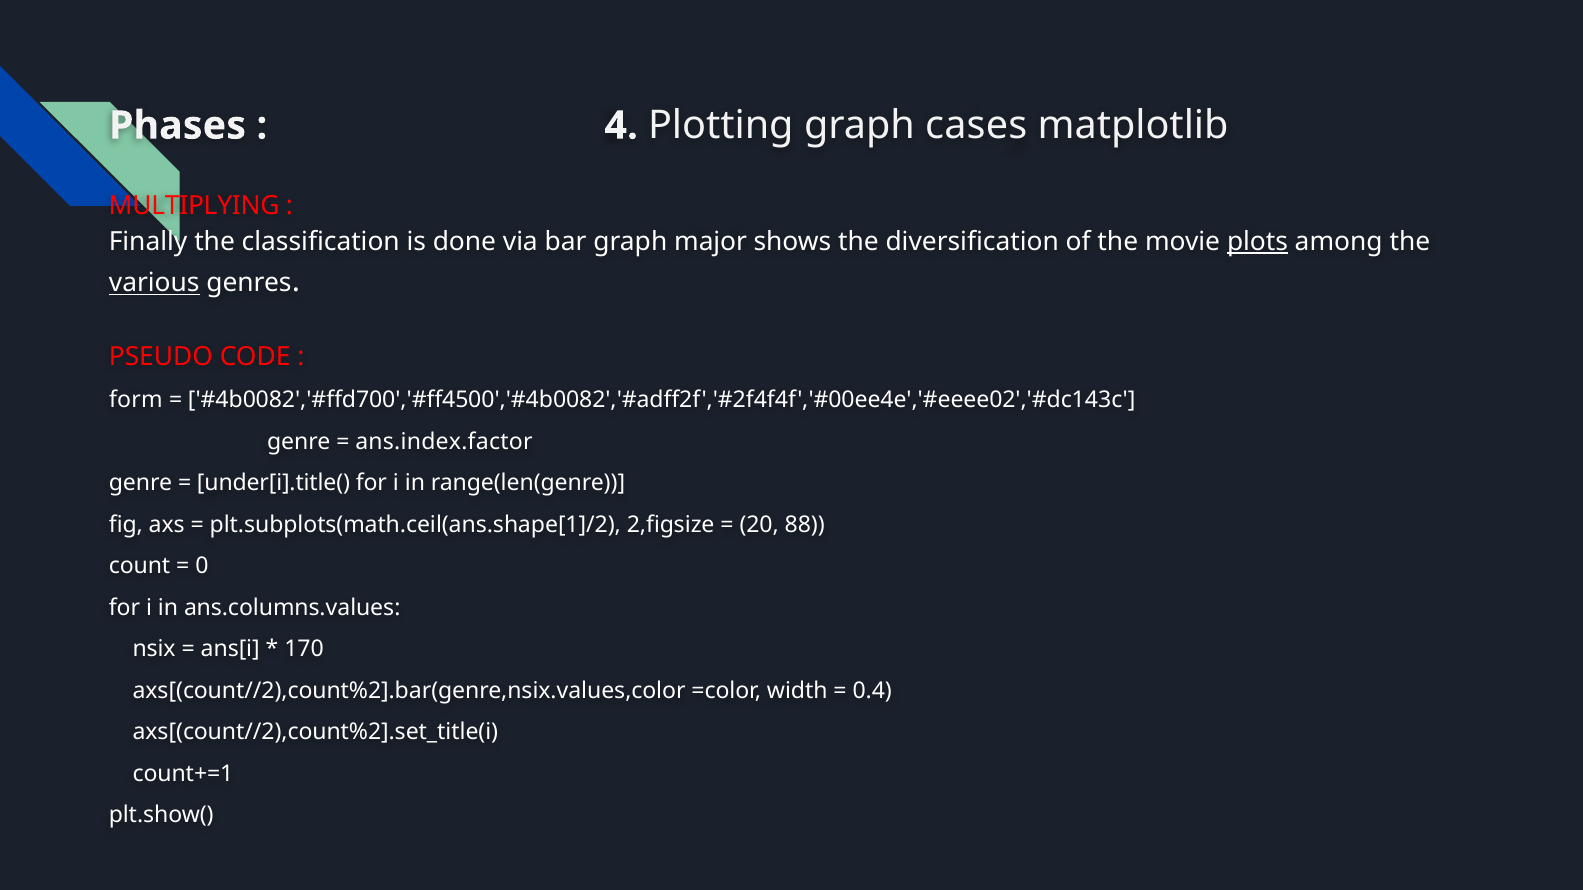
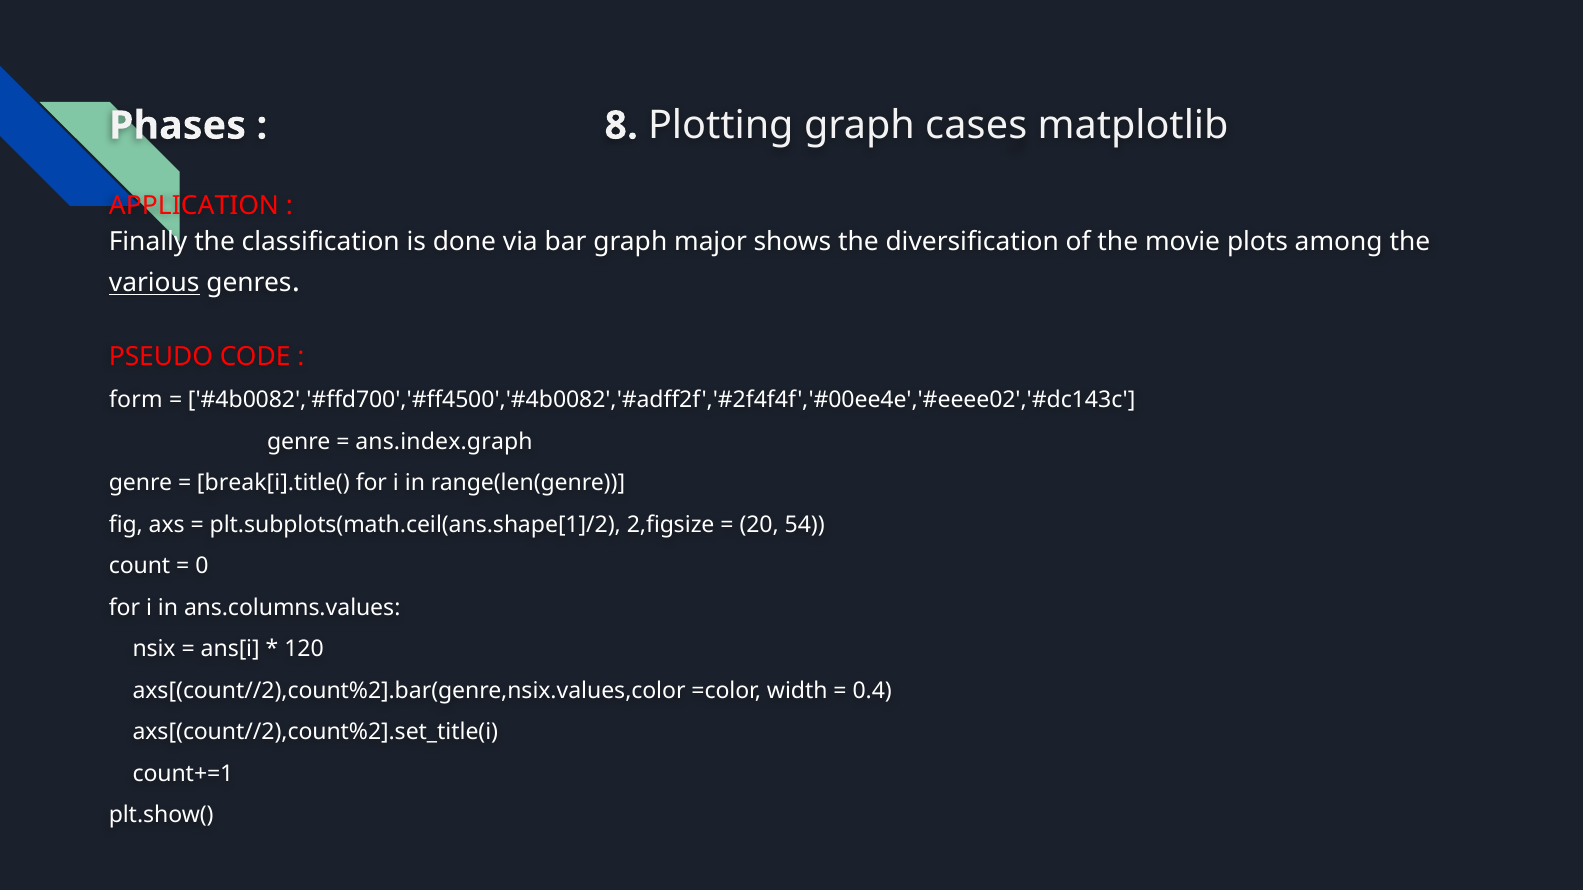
4: 4 -> 8
MULTIPLYING: MULTIPLYING -> APPLICATION
plots underline: present -> none
ans.index.factor: ans.index.factor -> ans.index.graph
under[i].title(: under[i].title( -> break[i].title(
88: 88 -> 54
170: 170 -> 120
